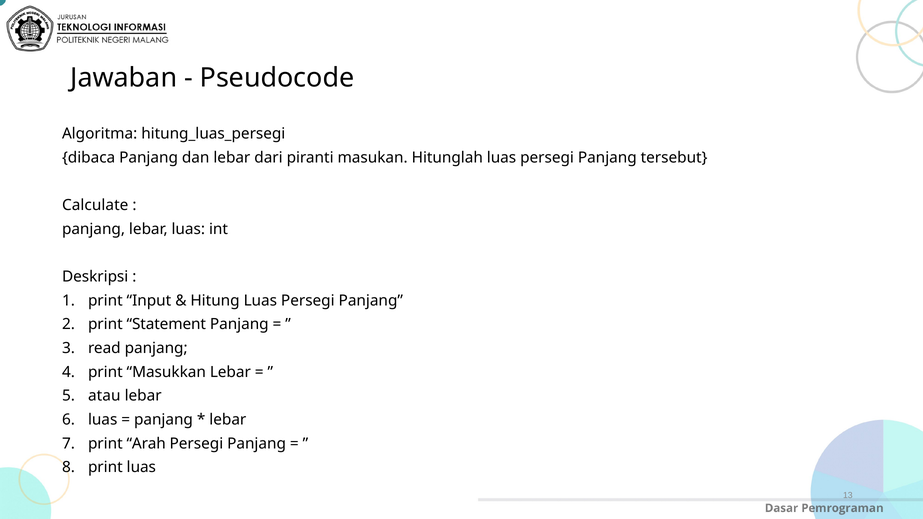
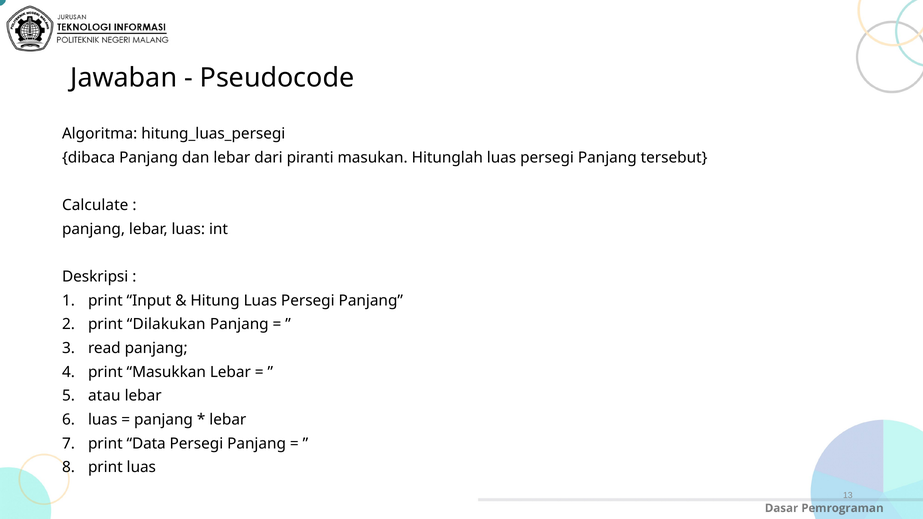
Statement: Statement -> Dilakukan
Arah: Arah -> Data
